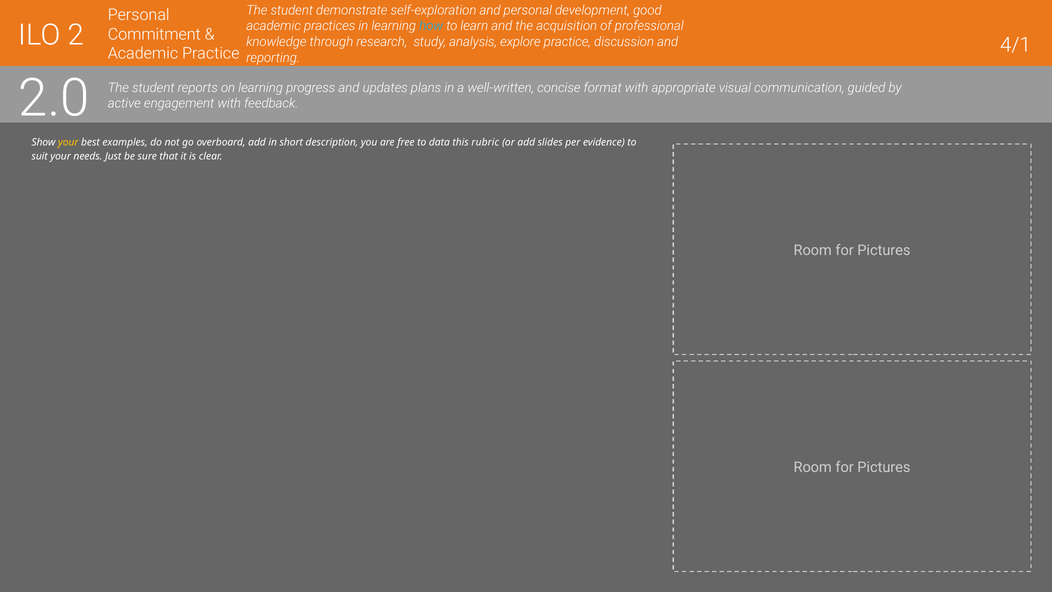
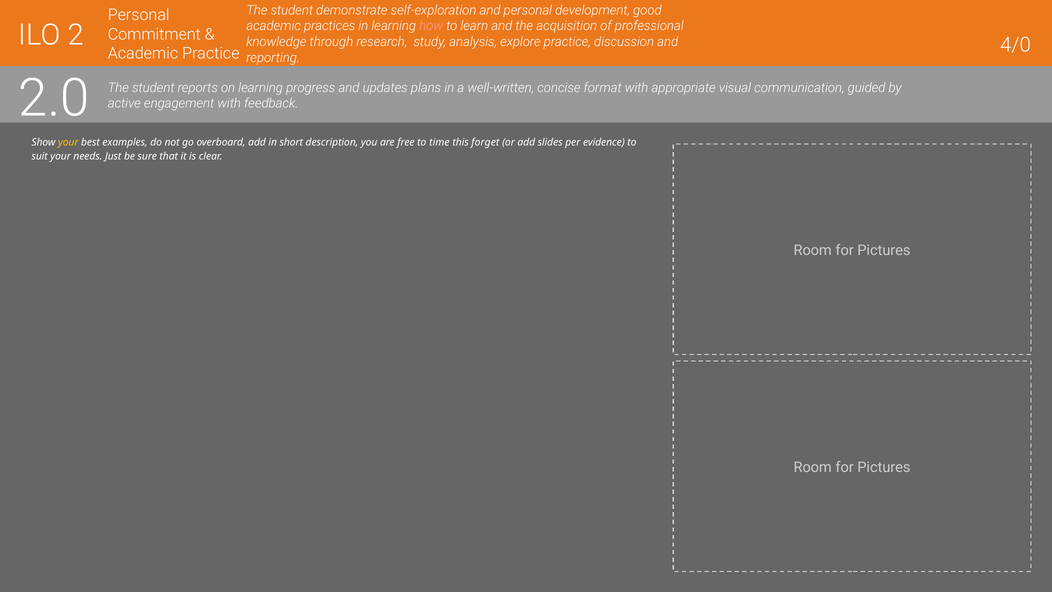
how colour: light blue -> pink
4/1: 4/1 -> 4/0
data: data -> time
rubric: rubric -> forget
